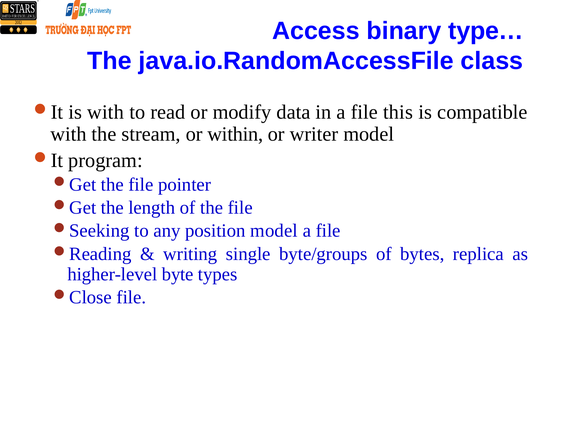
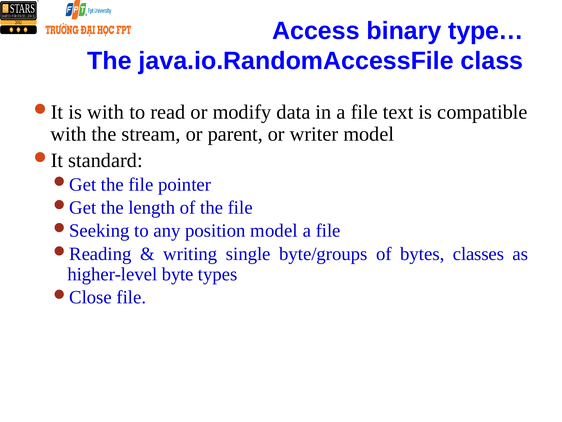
this: this -> text
within: within -> parent
program: program -> standard
replica: replica -> classes
